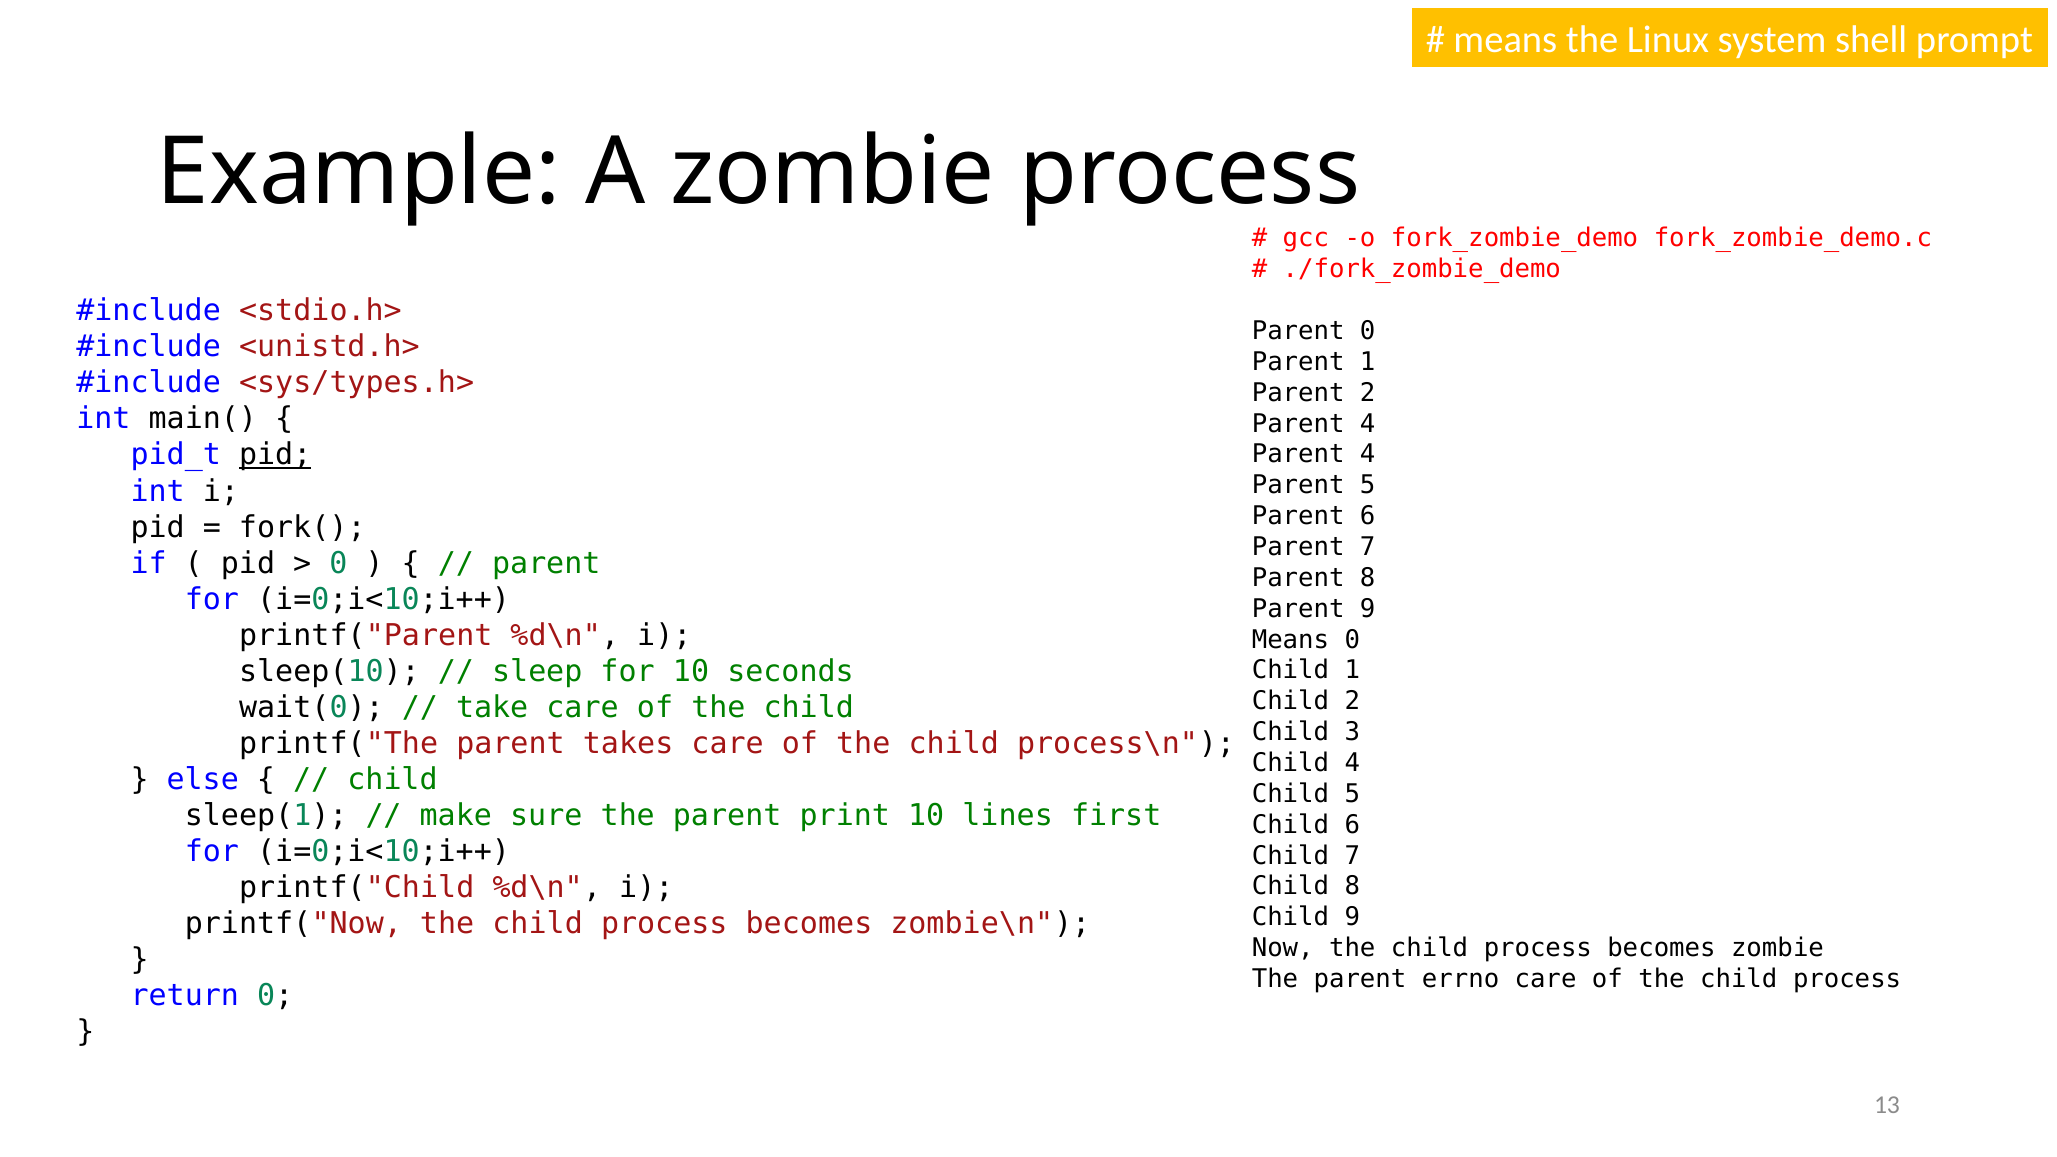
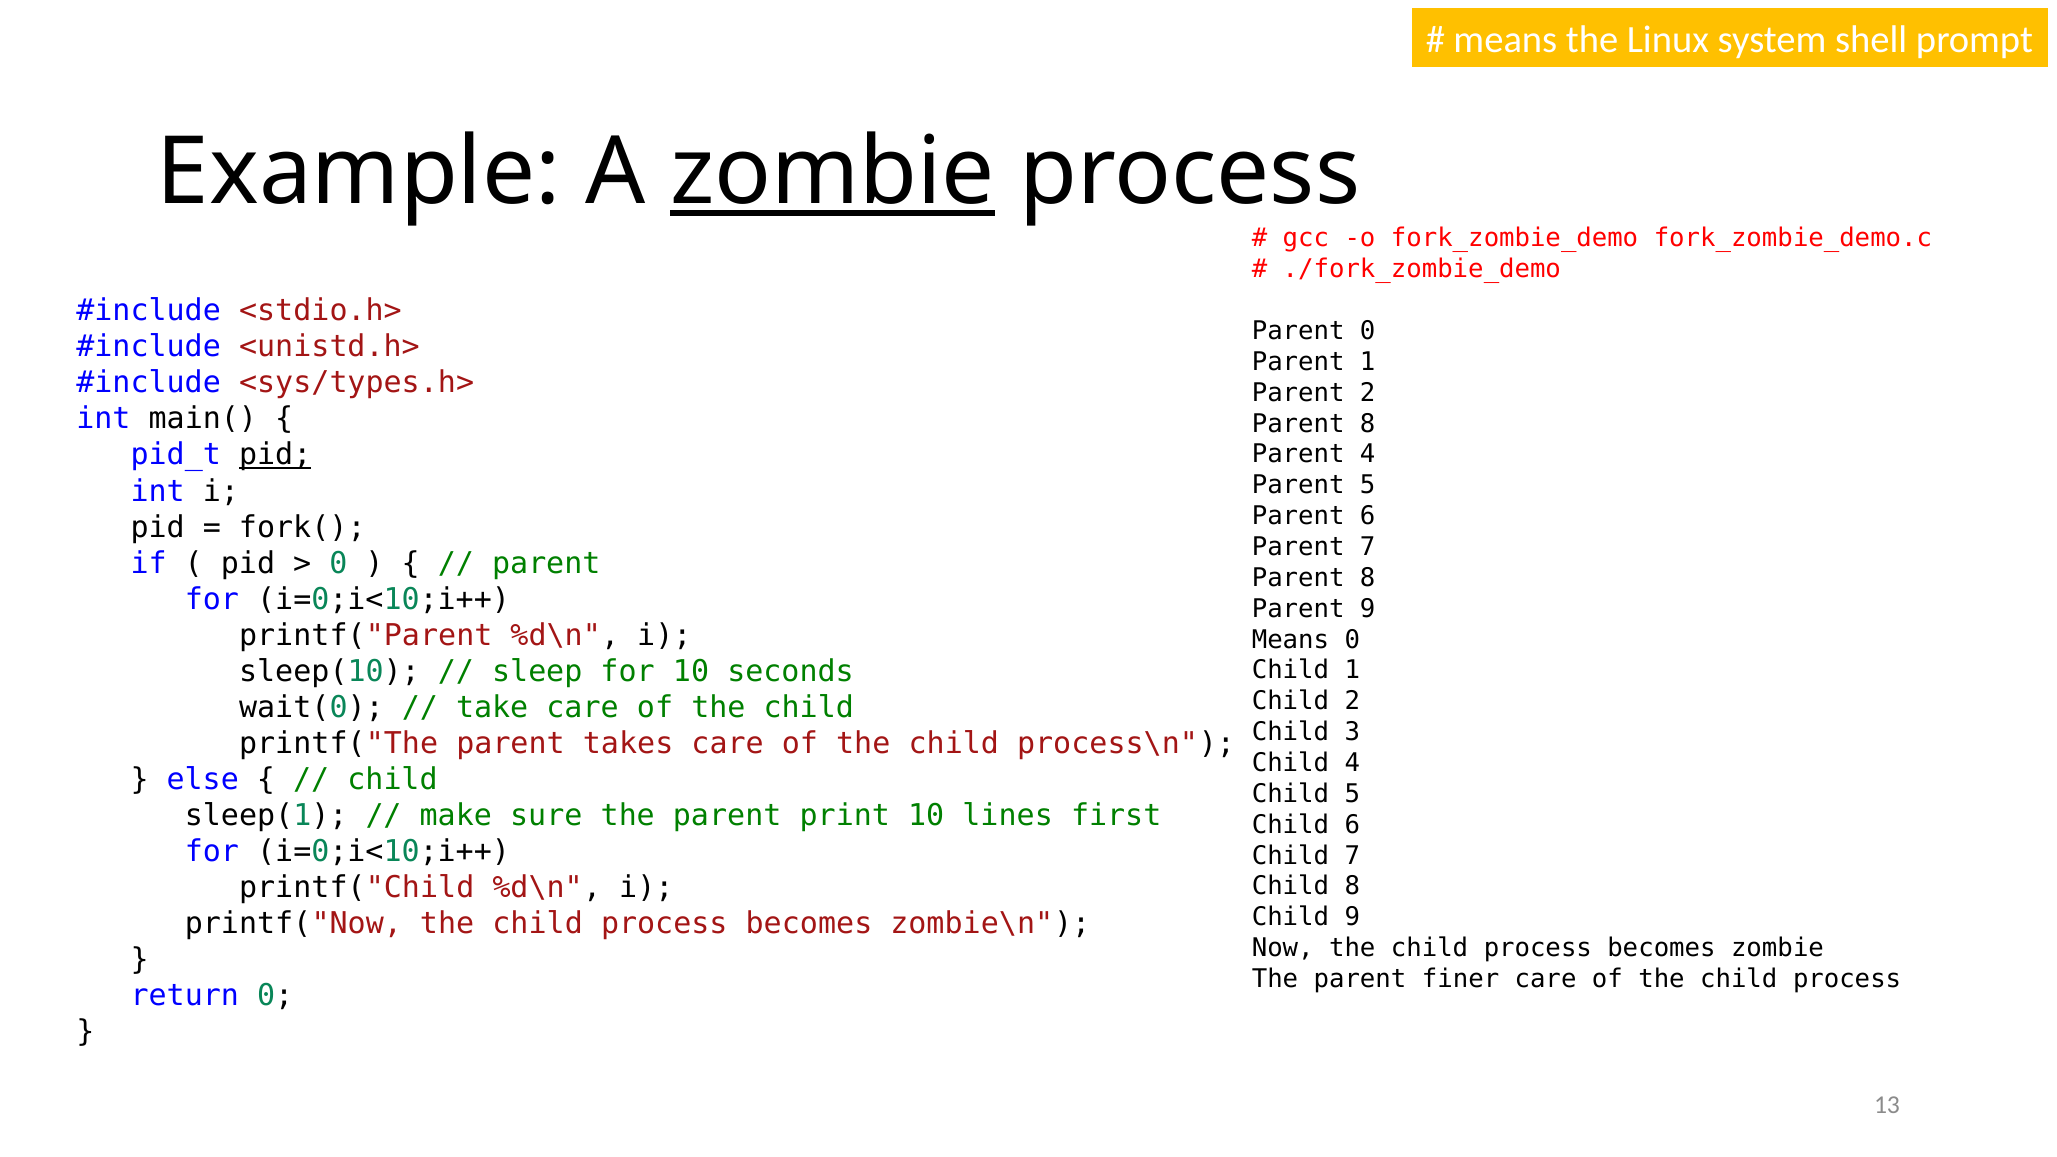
zombie at (832, 173) underline: none -> present
4 at (1368, 424): 4 -> 8
errno: errno -> finer
